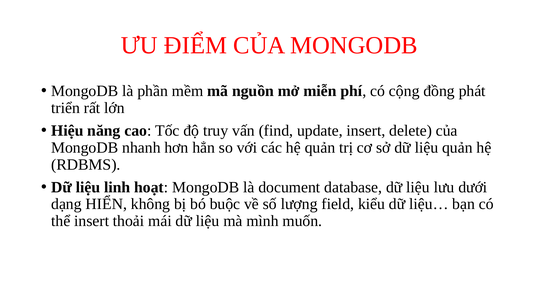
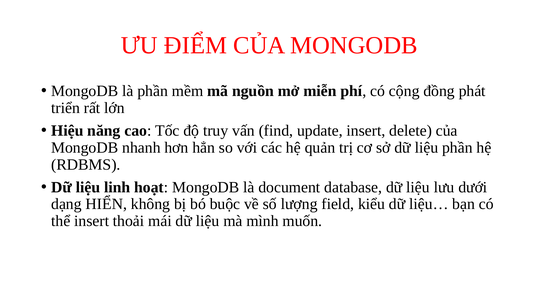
liệu quản: quản -> phần
